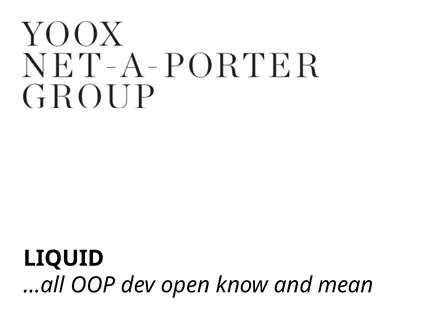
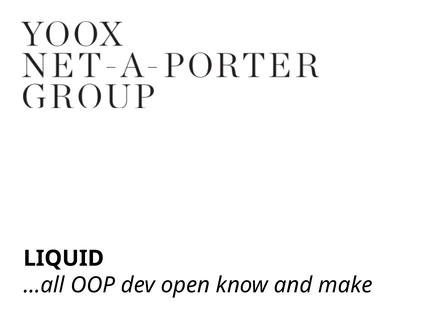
mean: mean -> make
